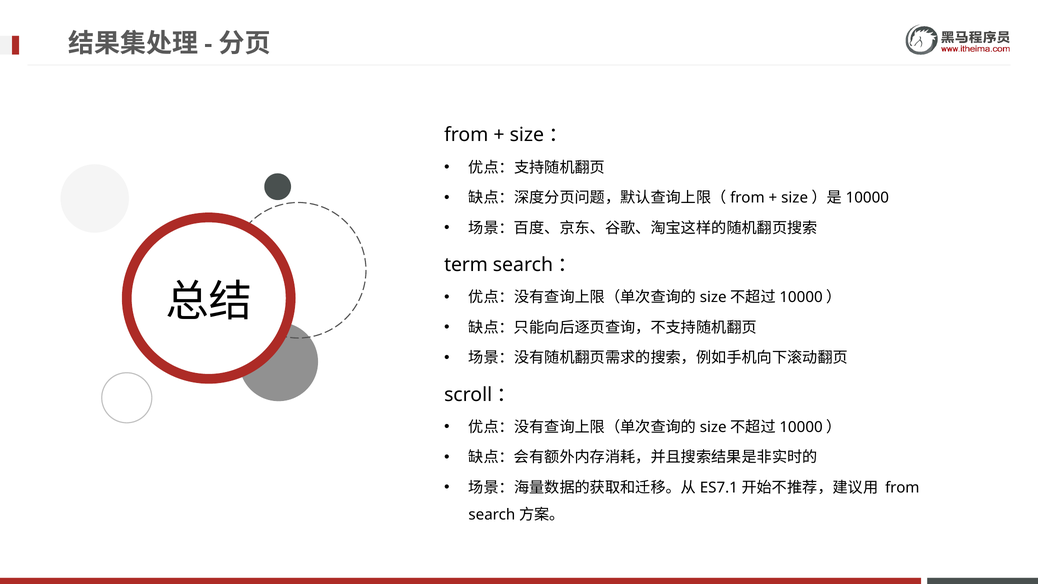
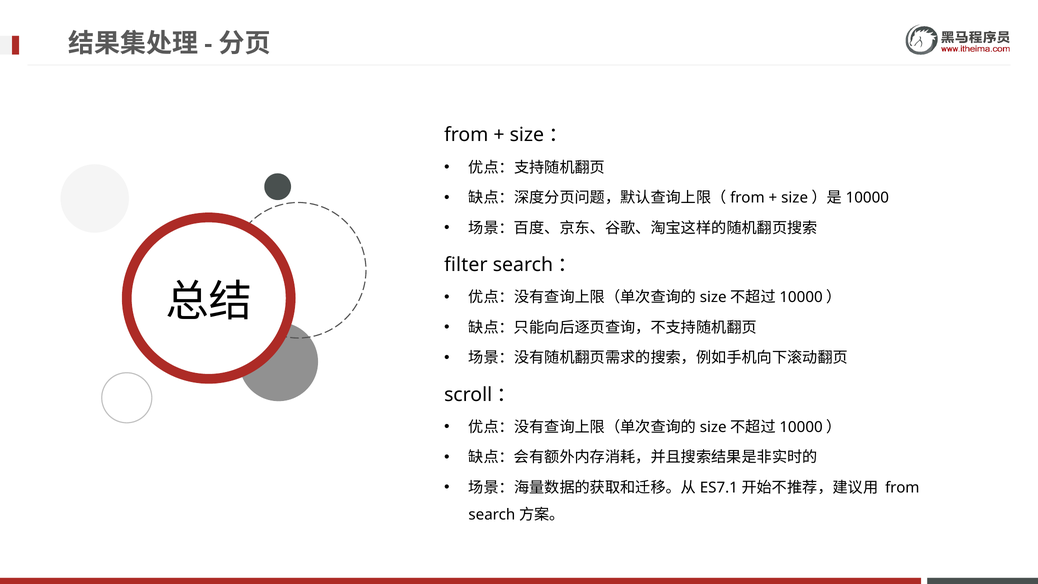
term: term -> filter
